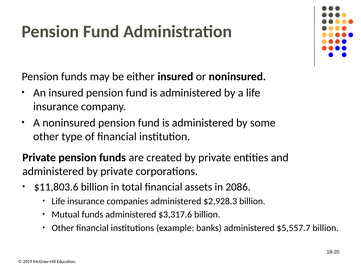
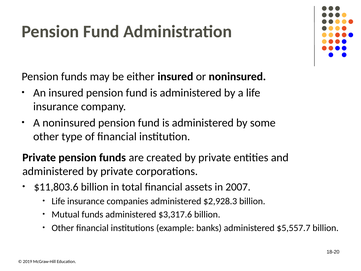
2086: 2086 -> 2007
